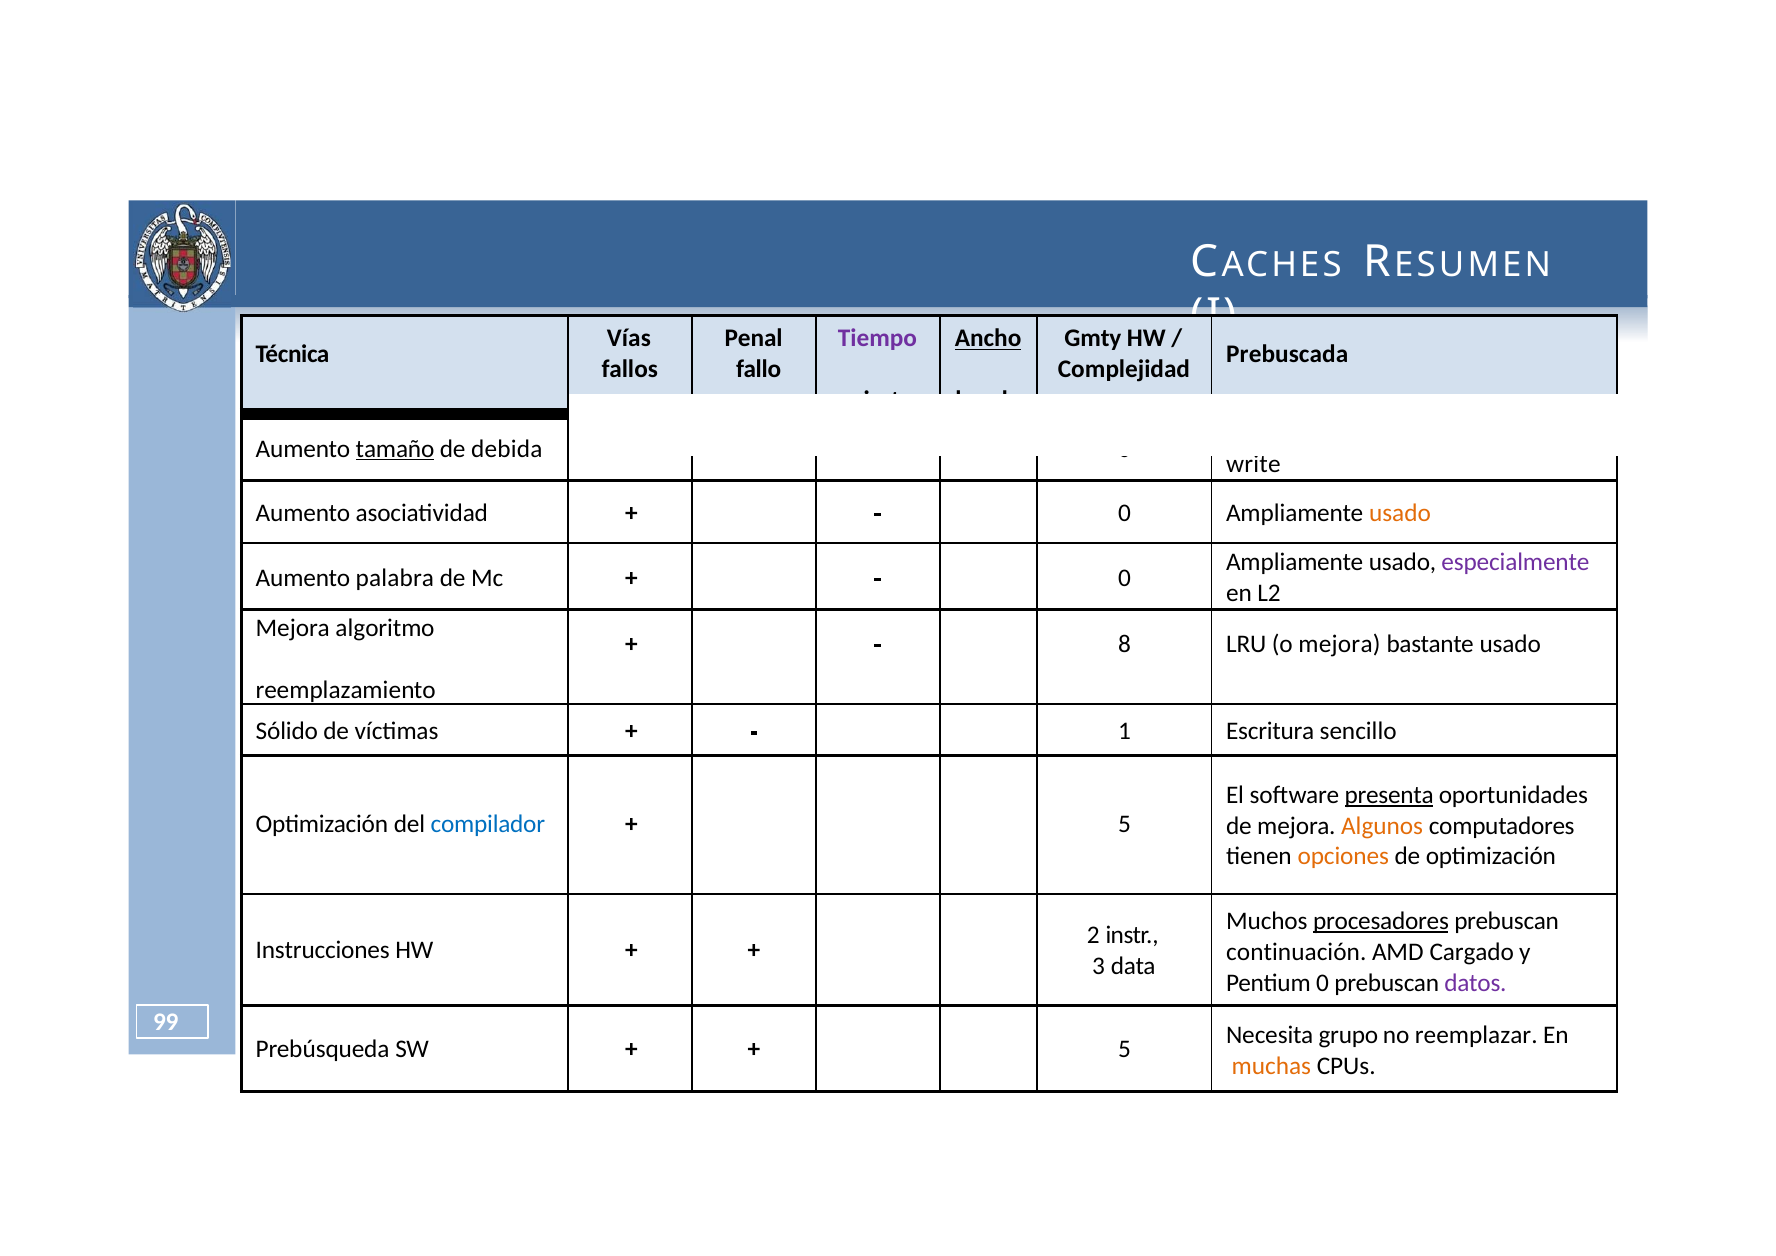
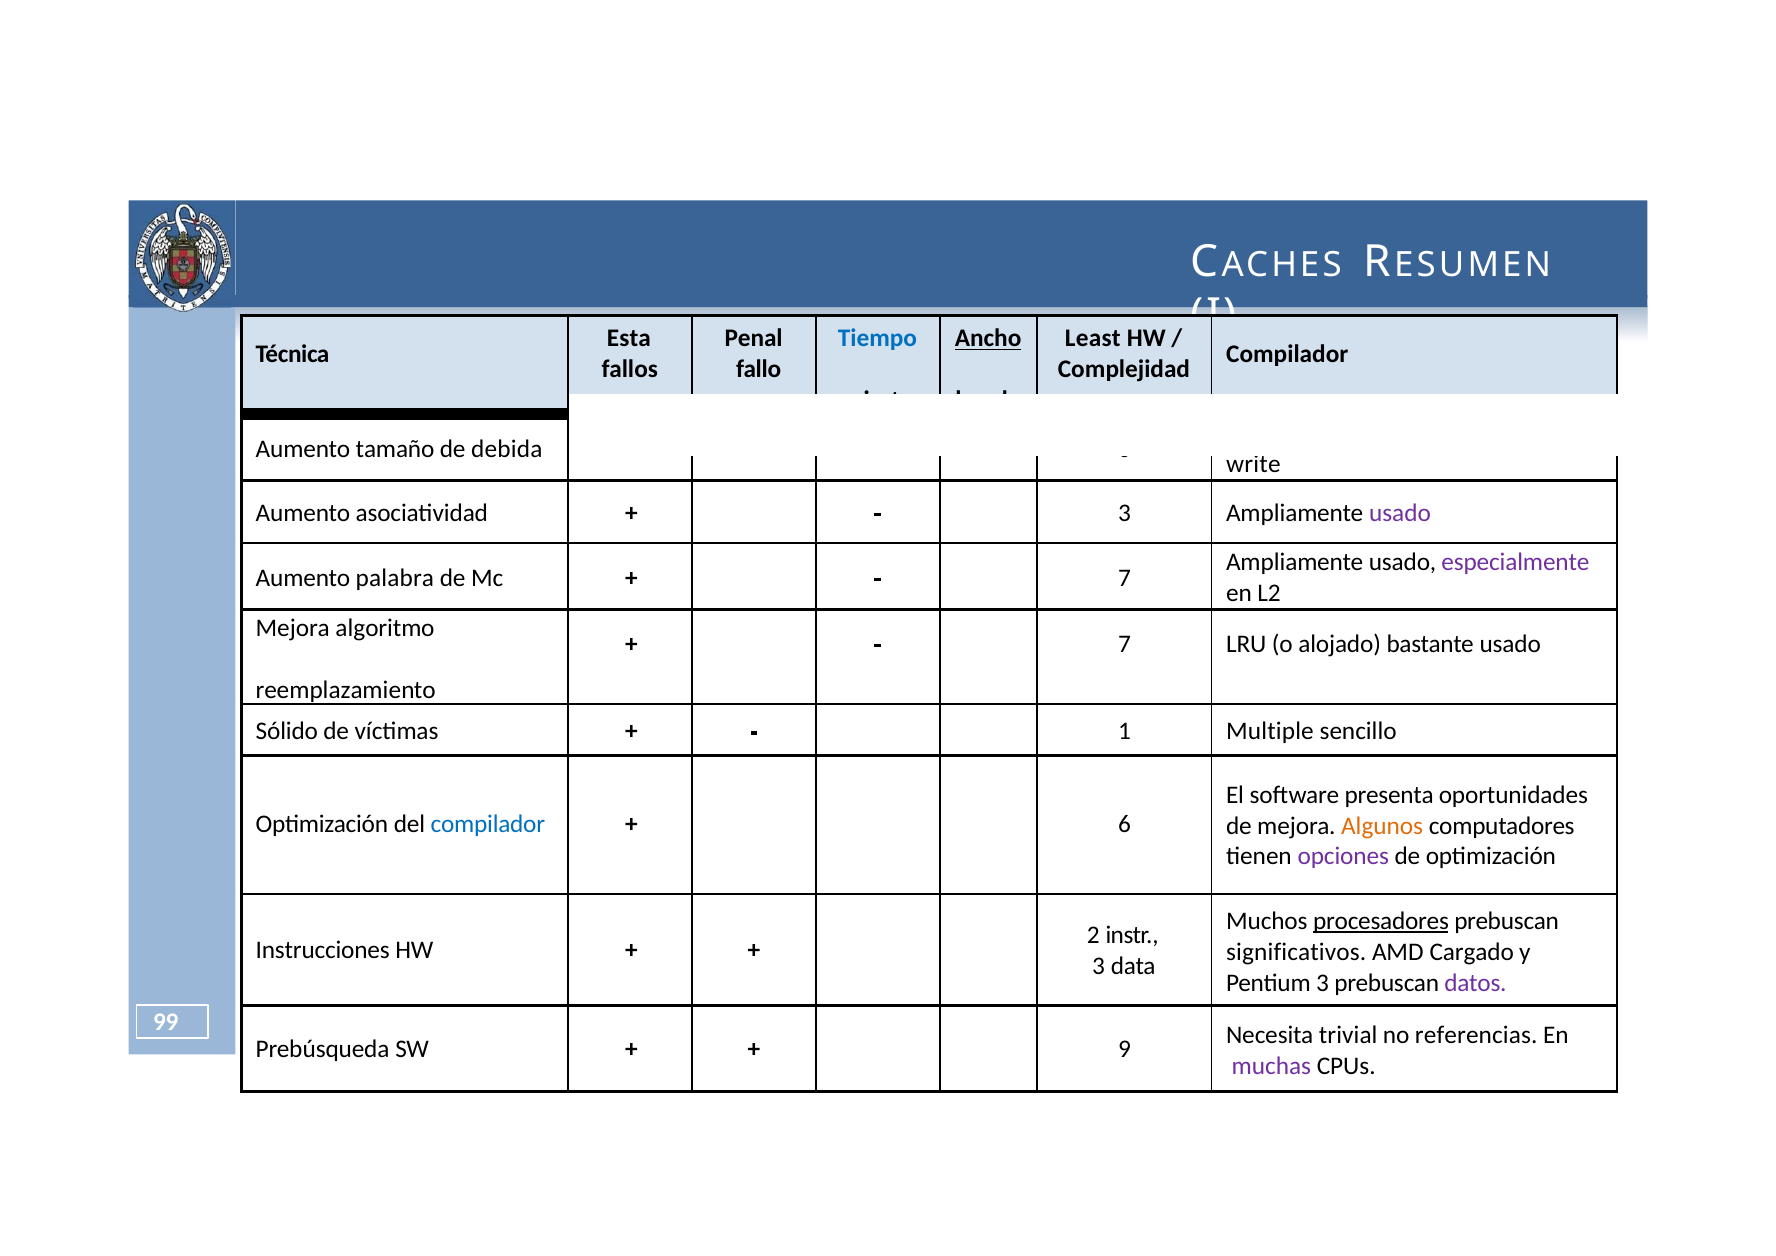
Vías: Vías -> Esta
Tiempo colour: purple -> blue
Gmty: Gmty -> Least
Prebuscada at (1287, 354): Prebuscada -> Compilador
tamaño underline: present -> none
0 at (1124, 513): 0 -> 3
usado at (1400, 513) colour: orange -> purple
0 at (1124, 578): 0 -> 7
8 at (1124, 644): 8 -> 7
o mejora: mejora -> alojado
Escritura: Escritura -> Multiple
presenta underline: present -> none
5 at (1124, 825): 5 -> 6
opciones colour: orange -> purple
continuación: continuación -> significativos
Pentium 0: 0 -> 3
Necesita grupo: grupo -> trivial
reemplazar: reemplazar -> referencias
5 at (1124, 1050): 5 -> 9
muchas colour: orange -> purple
